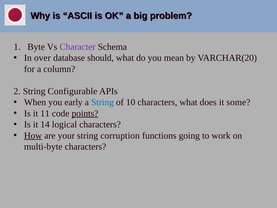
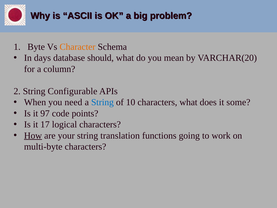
Character colour: purple -> orange
over: over -> days
early: early -> need
11: 11 -> 97
points underline: present -> none
14: 14 -> 17
corruption: corruption -> translation
